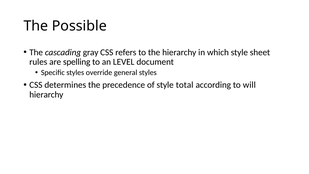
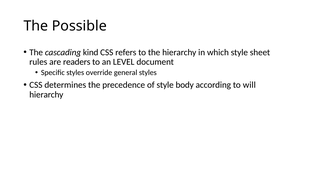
gray: gray -> kind
spelling: spelling -> readers
total: total -> body
